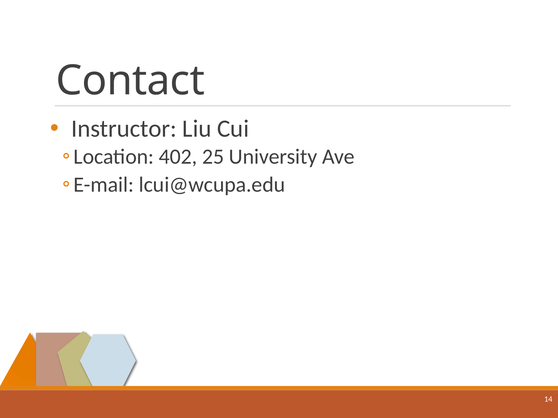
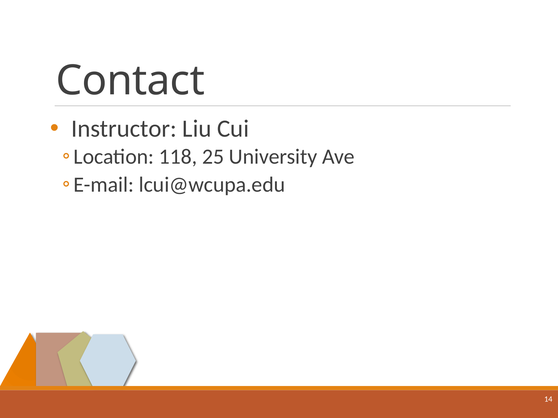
402: 402 -> 118
